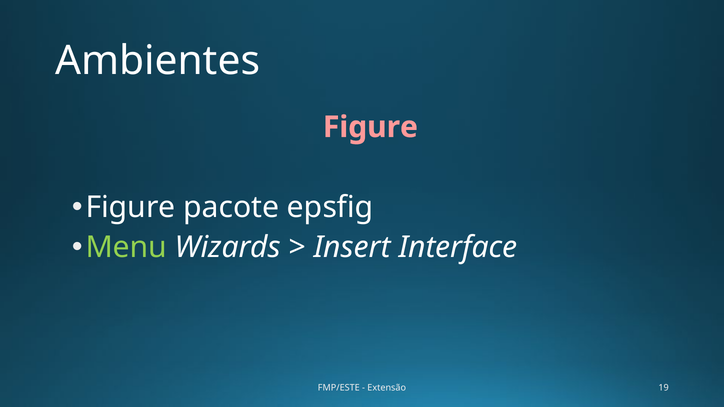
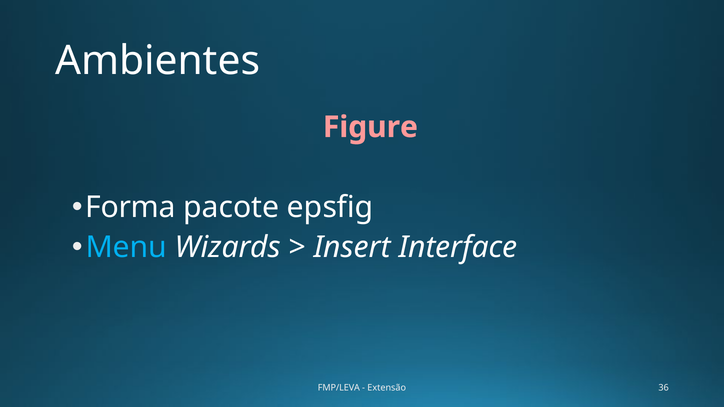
Figure at (130, 207): Figure -> Forma
Menu colour: light green -> light blue
FMP/ESTE: FMP/ESTE -> FMP/LEVA
19: 19 -> 36
